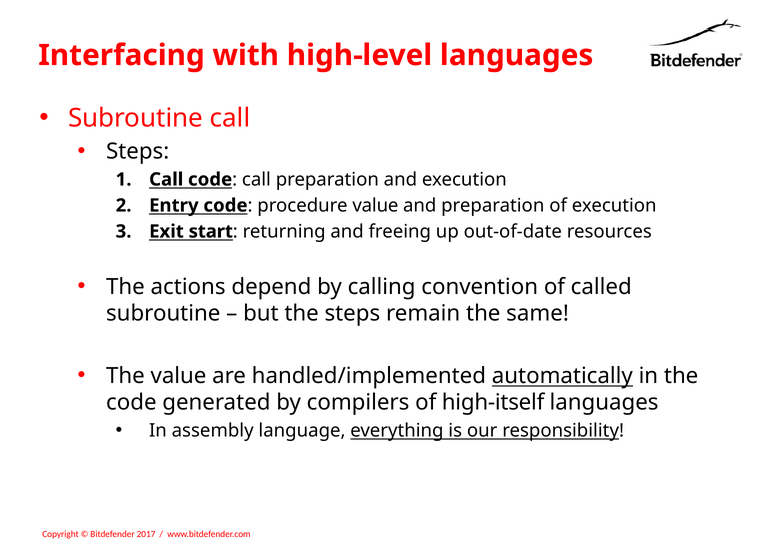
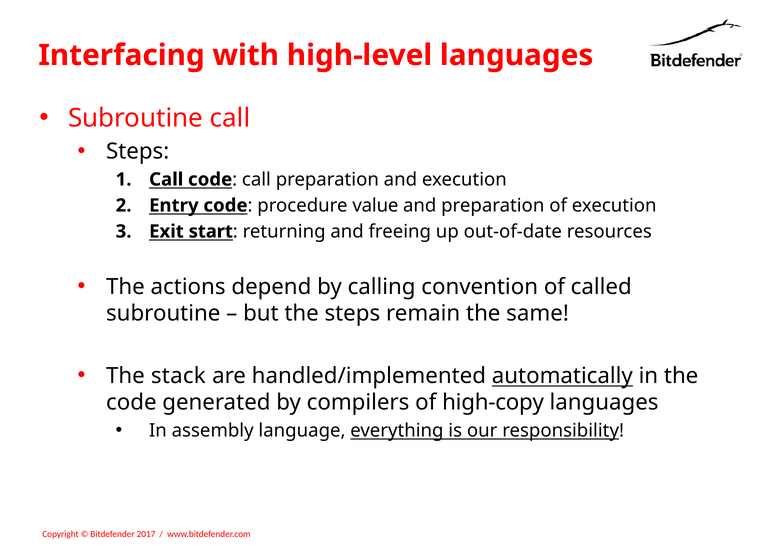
The value: value -> stack
high-itself: high-itself -> high-copy
